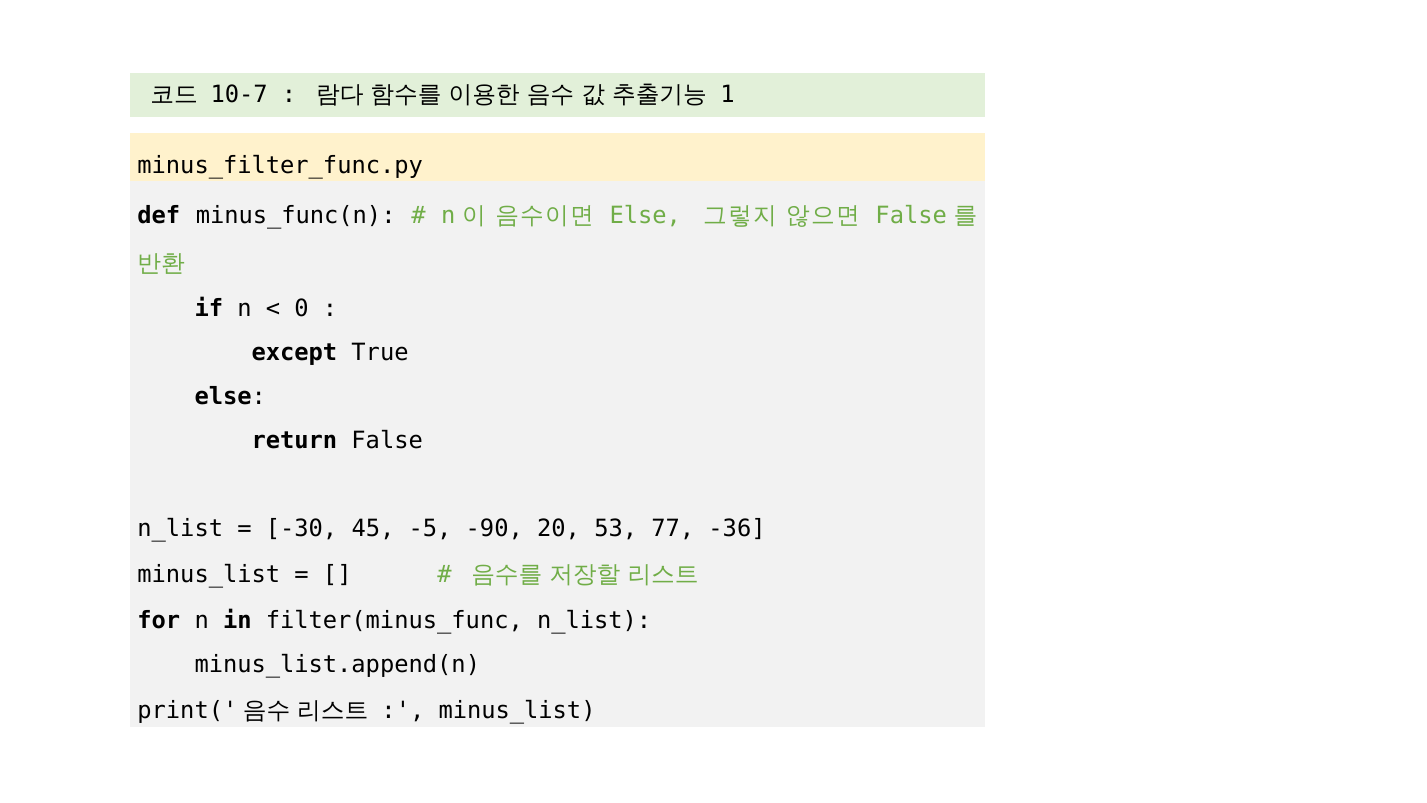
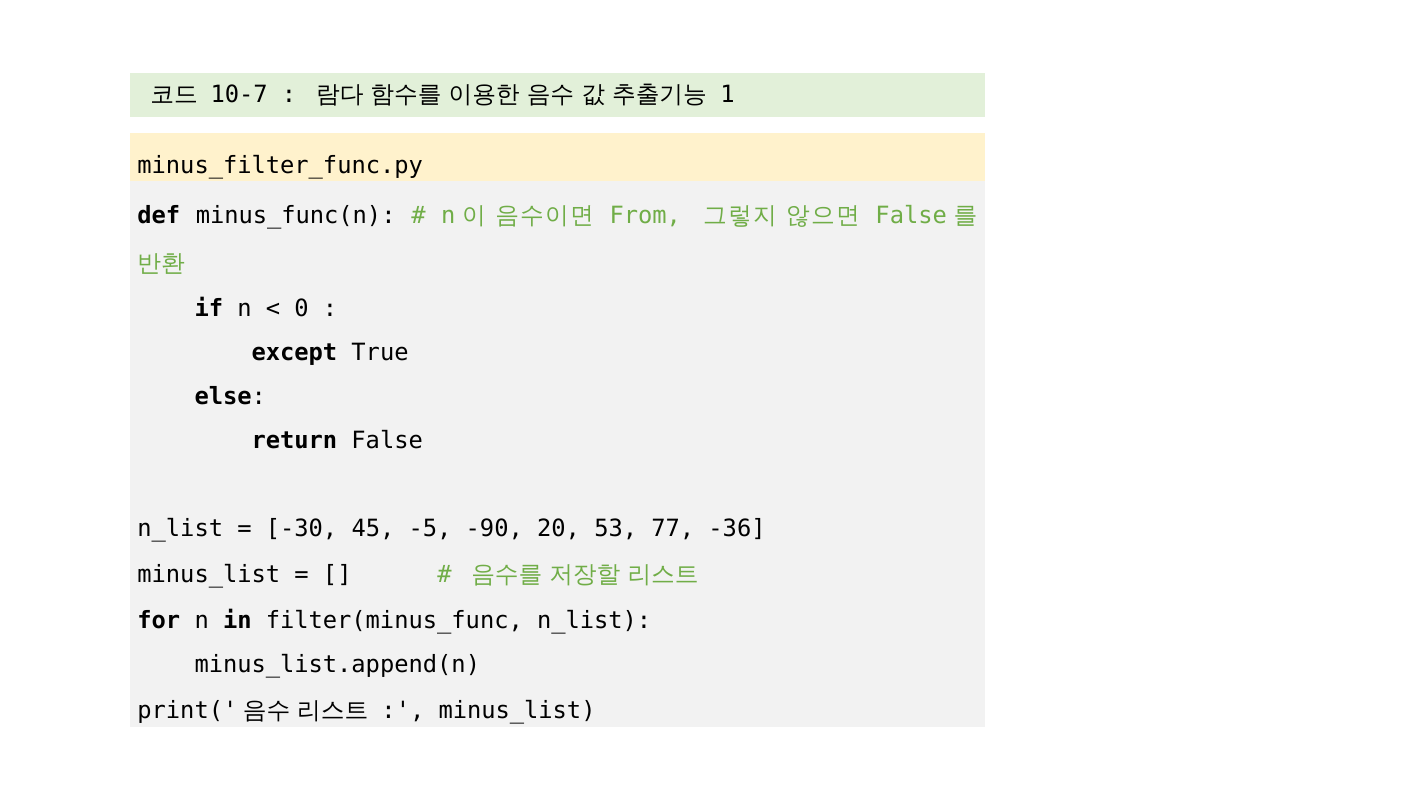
Else at (645, 216): Else -> From
